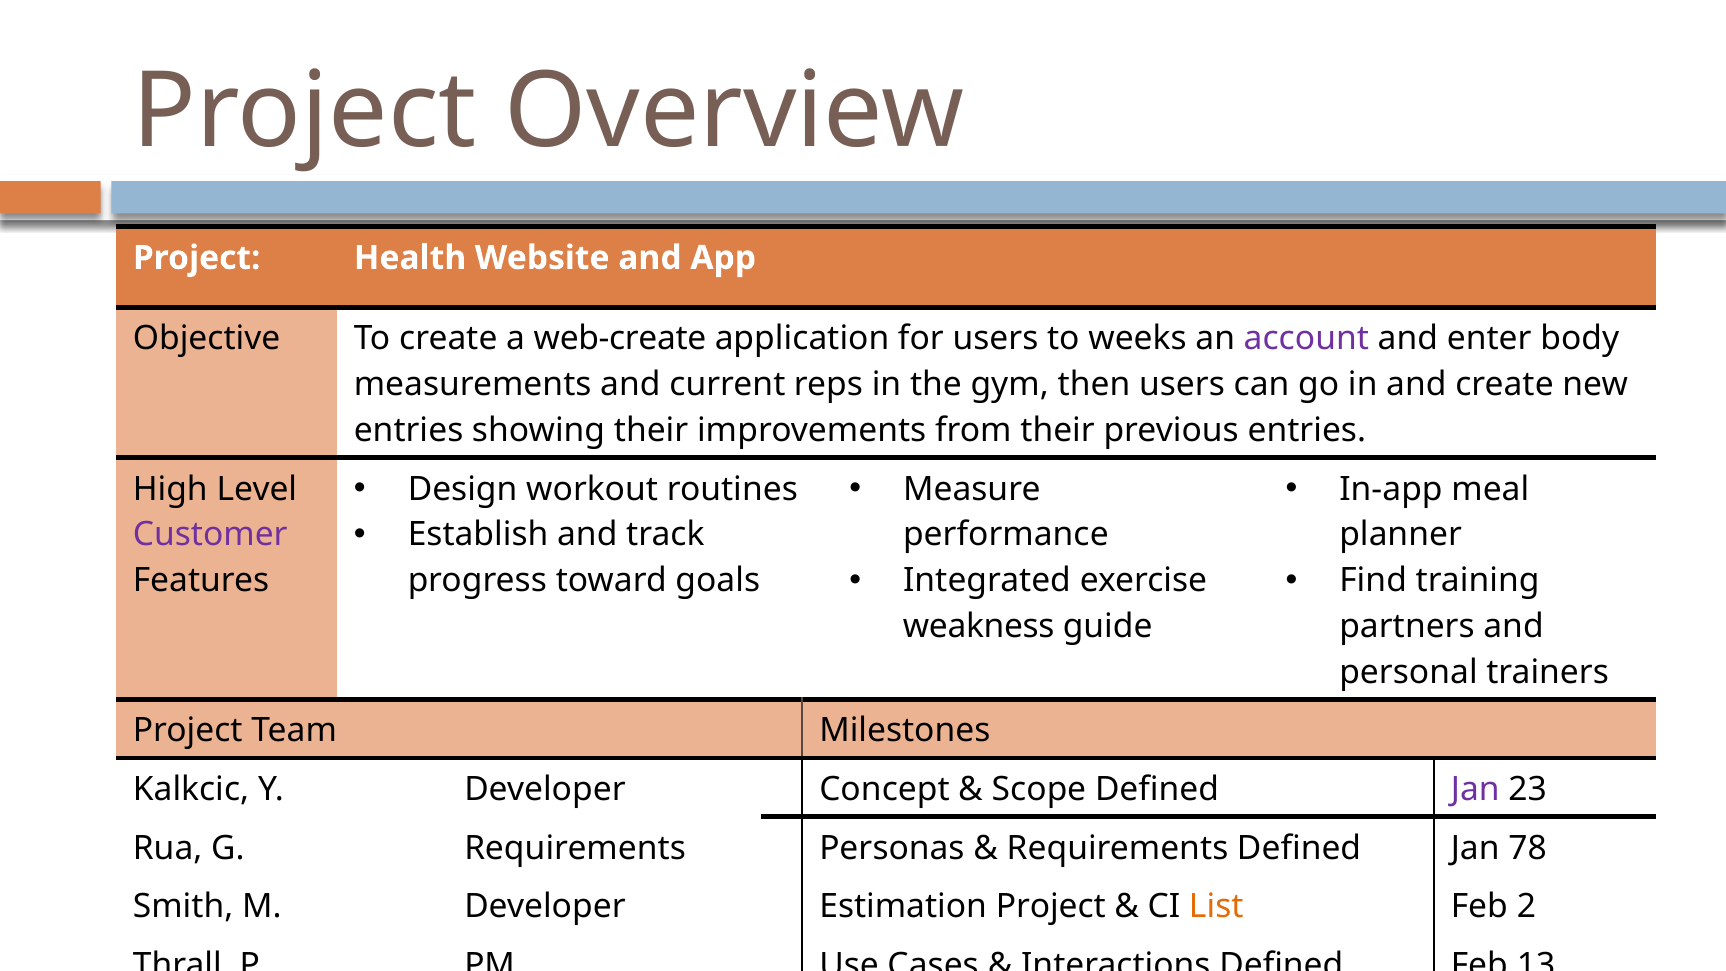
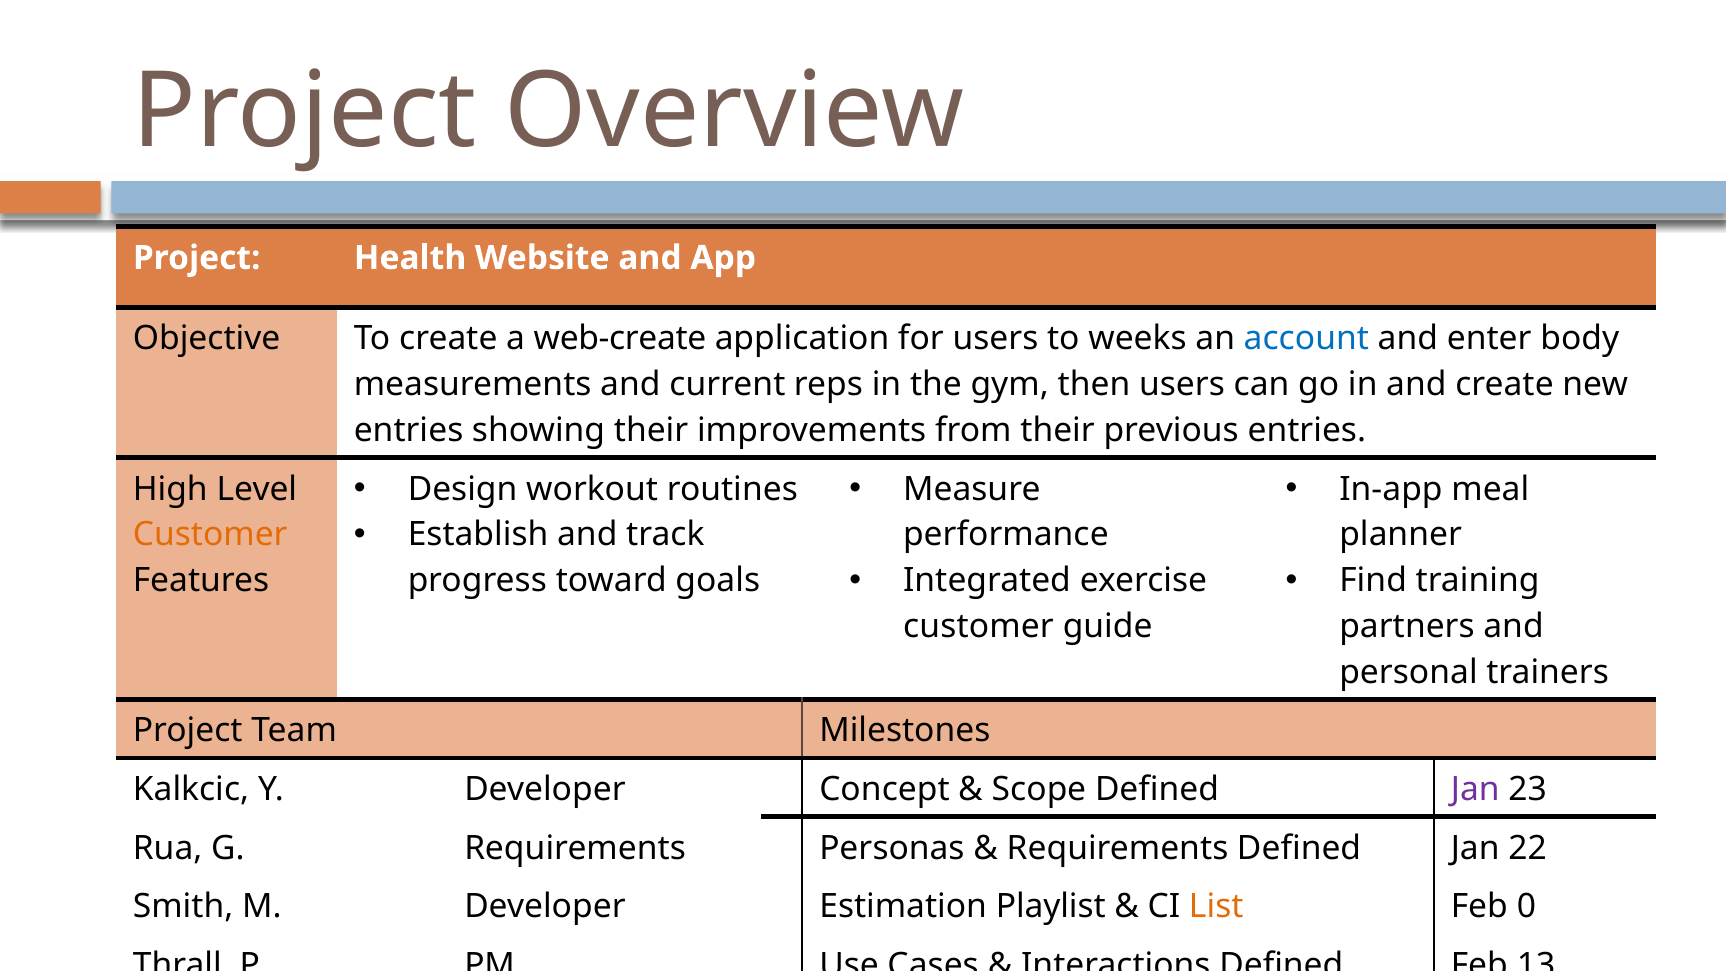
account colour: purple -> blue
Customer at (210, 535) colour: purple -> orange
weakness at (979, 626): weakness -> customer
78: 78 -> 22
Estimation Project: Project -> Playlist
2: 2 -> 0
